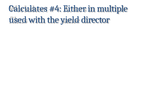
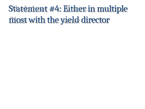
Calculates: Calculates -> Statement
used: used -> most
